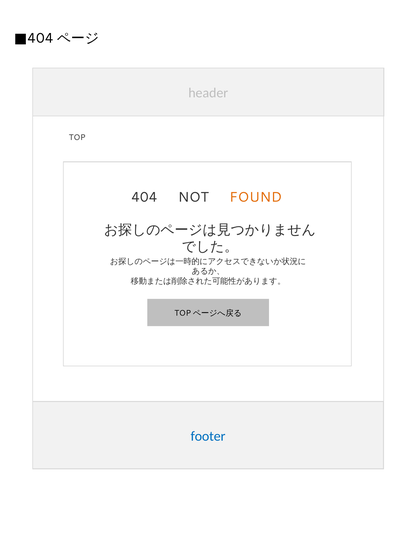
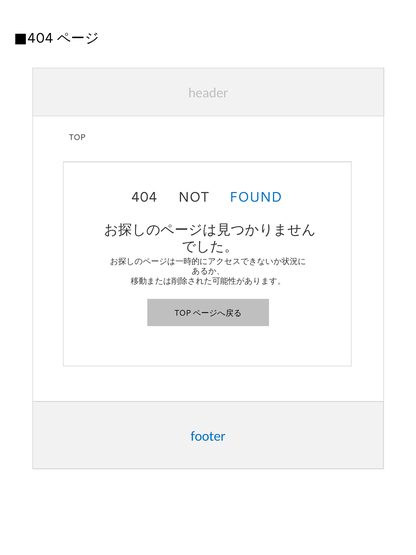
FOUND colour: orange -> blue
